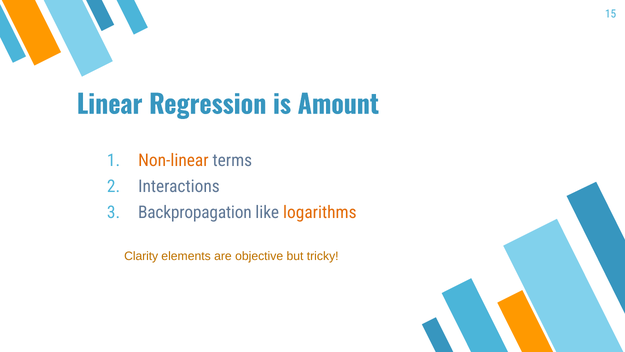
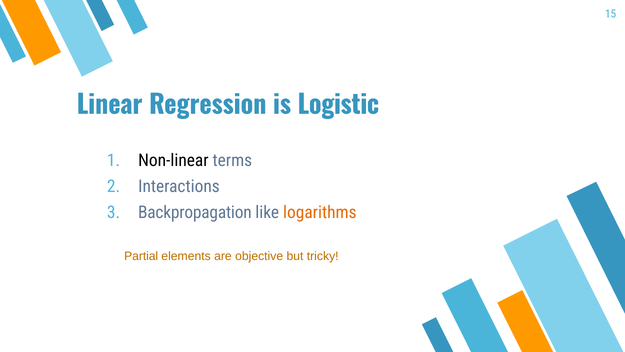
Amount: Amount -> Logistic
Non-linear colour: orange -> black
Clarity: Clarity -> Partial
